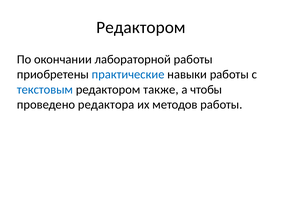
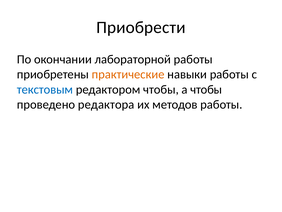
Редактором at (141, 27): Редактором -> Приобрести
практические colour: blue -> orange
редактором также: также -> чтобы
